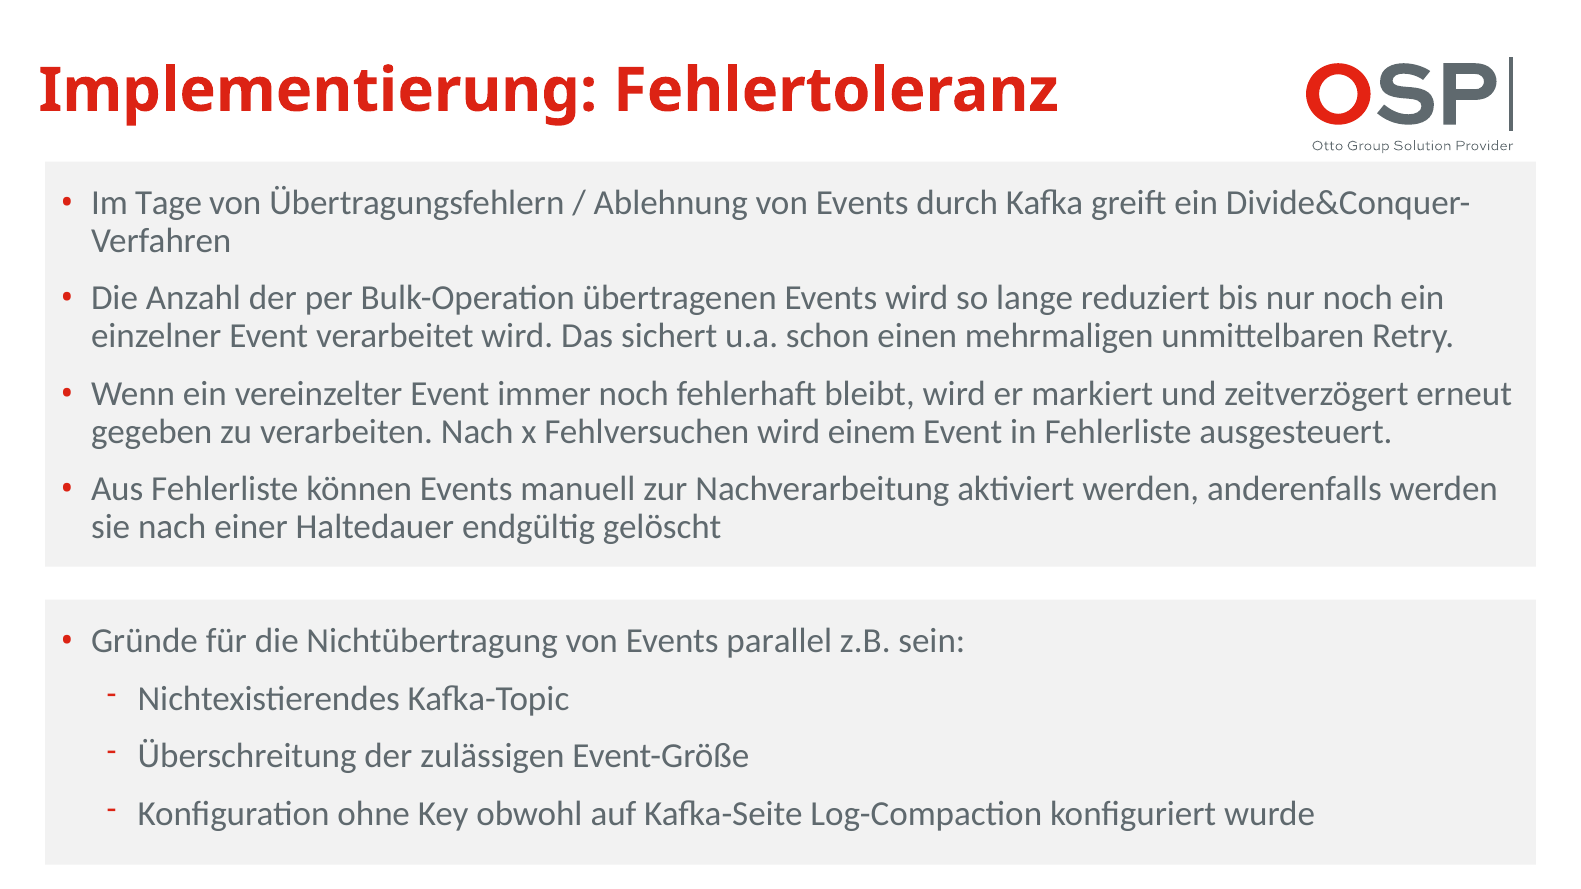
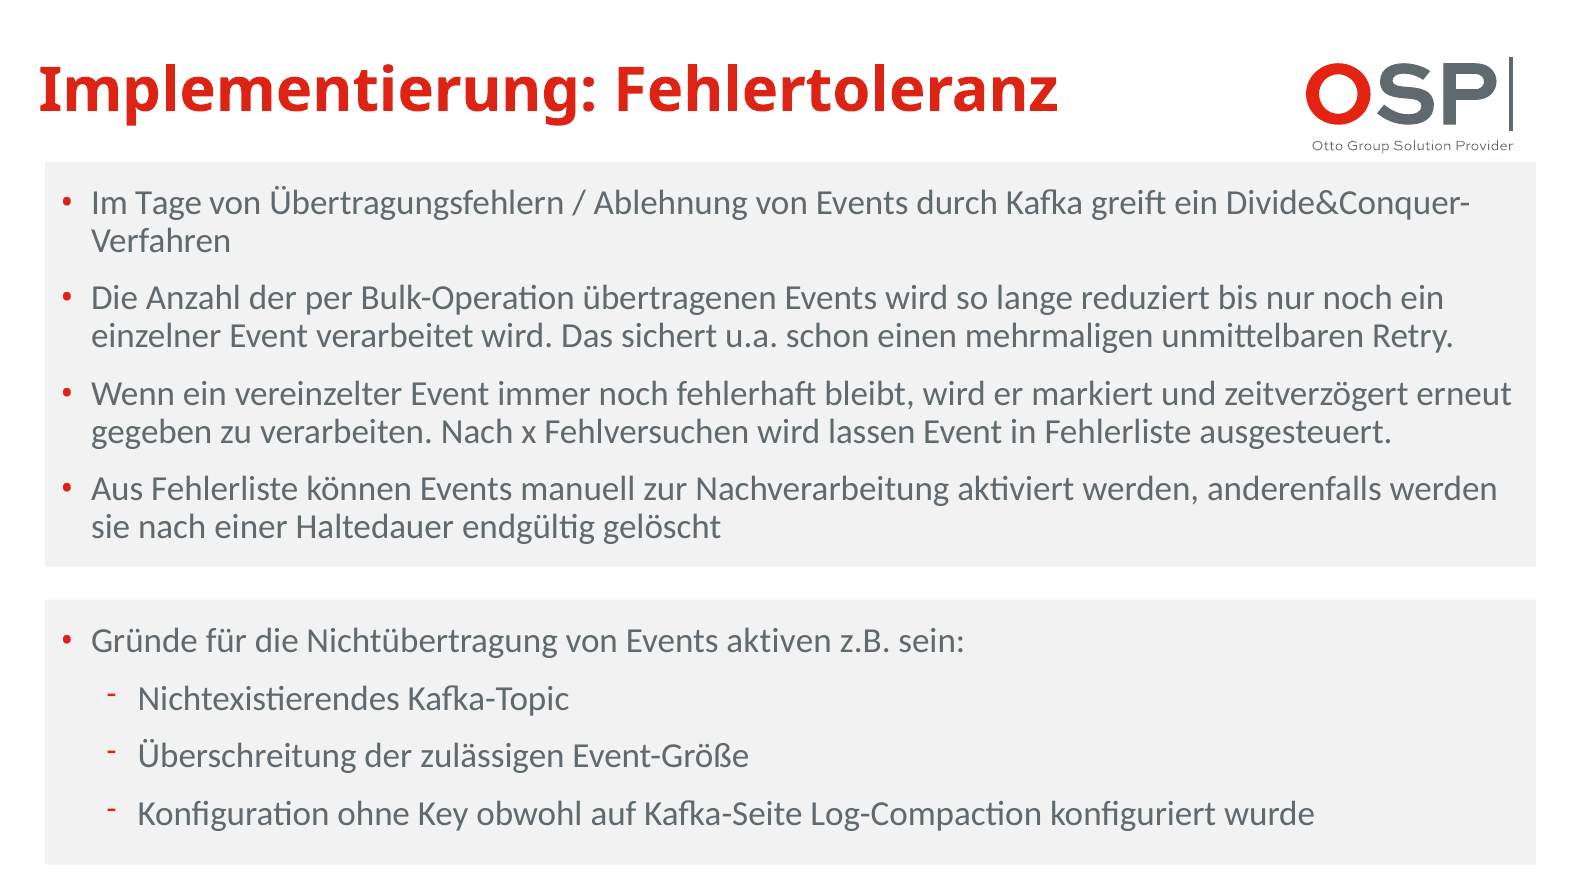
einem: einem -> lassen
parallel: parallel -> aktiven
